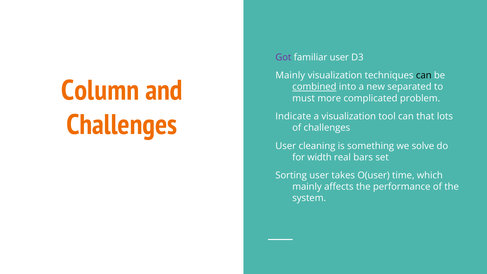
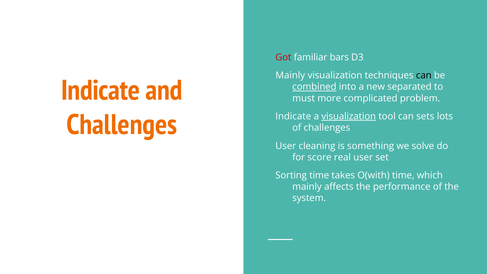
Got colour: purple -> red
familiar user: user -> bars
Column at (100, 91): Column -> Indicate
visualization at (349, 116) underline: none -> present
that: that -> sets
width: width -> score
real bars: bars -> user
Sorting user: user -> time
O(user: O(user -> O(with
